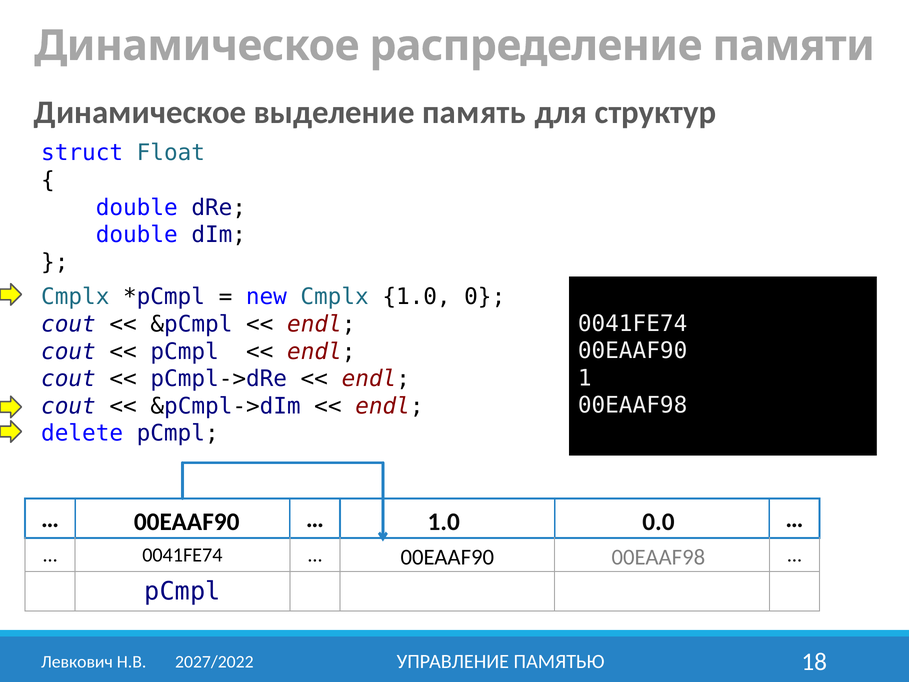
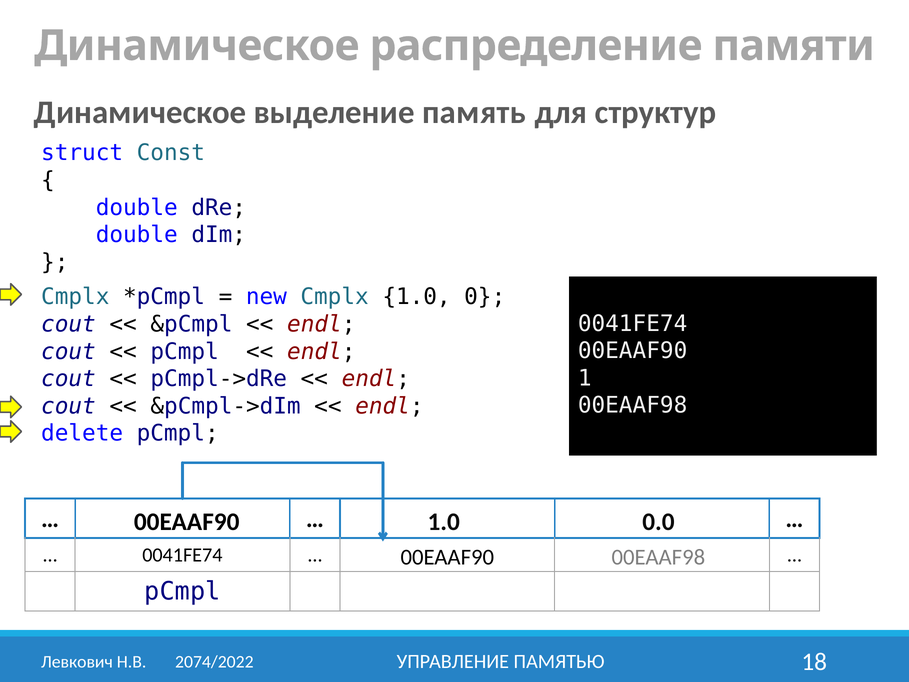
Float: Float -> Const
2027/2022: 2027/2022 -> 2074/2022
